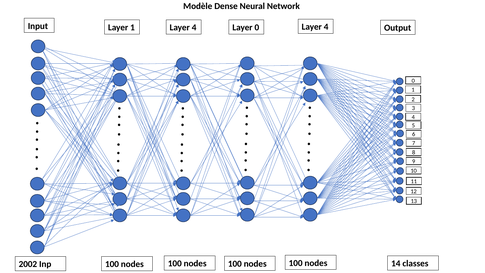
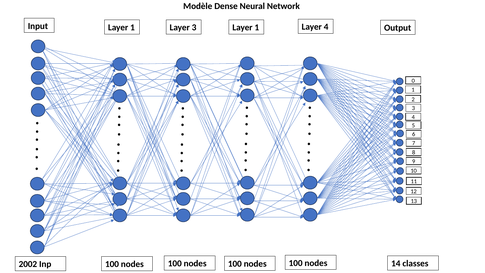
1 Layer 4: 4 -> 3
0 at (257, 28): 0 -> 1
